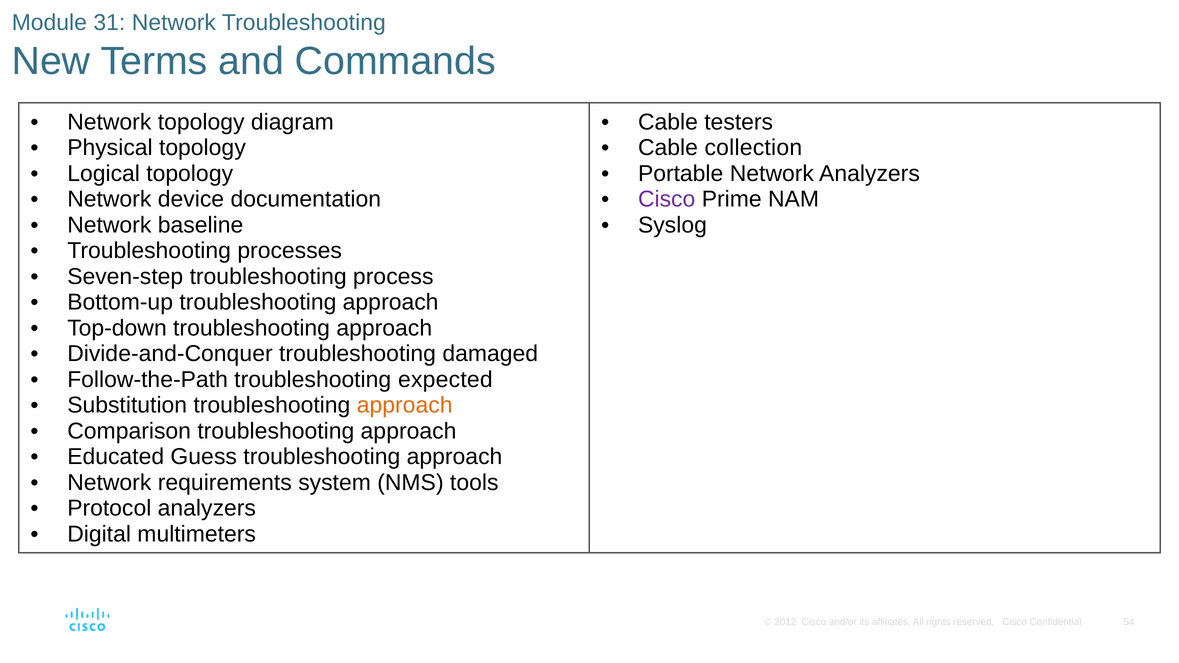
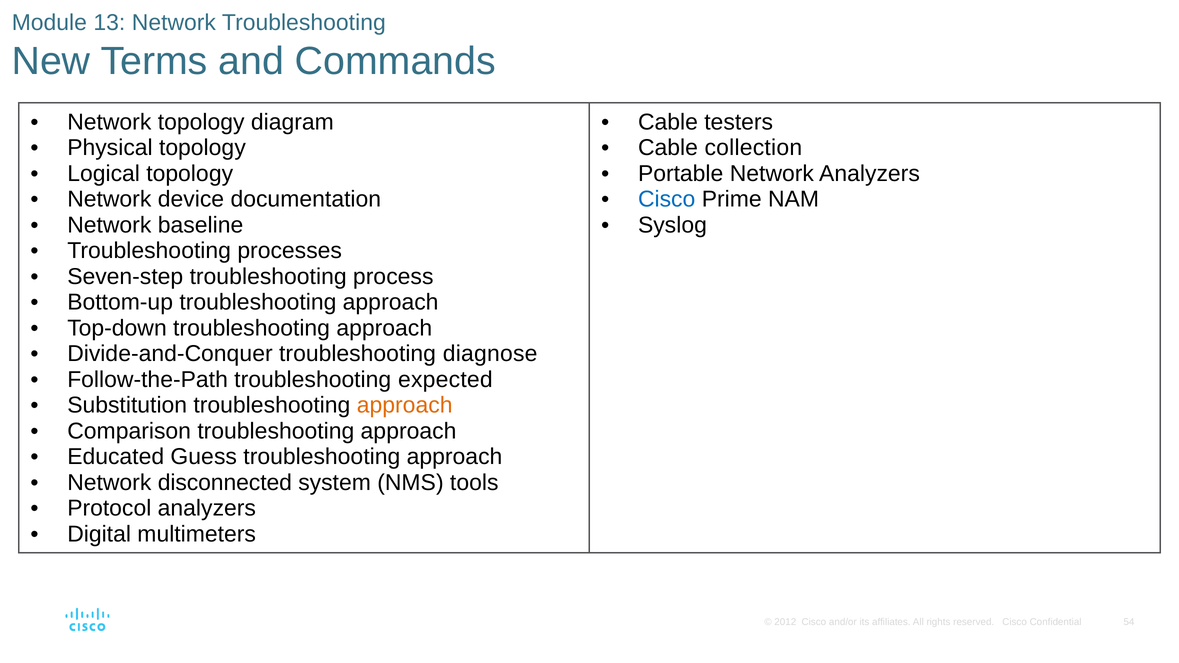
31: 31 -> 13
Cisco at (667, 199) colour: purple -> blue
damaged: damaged -> diagnose
requirements: requirements -> disconnected
